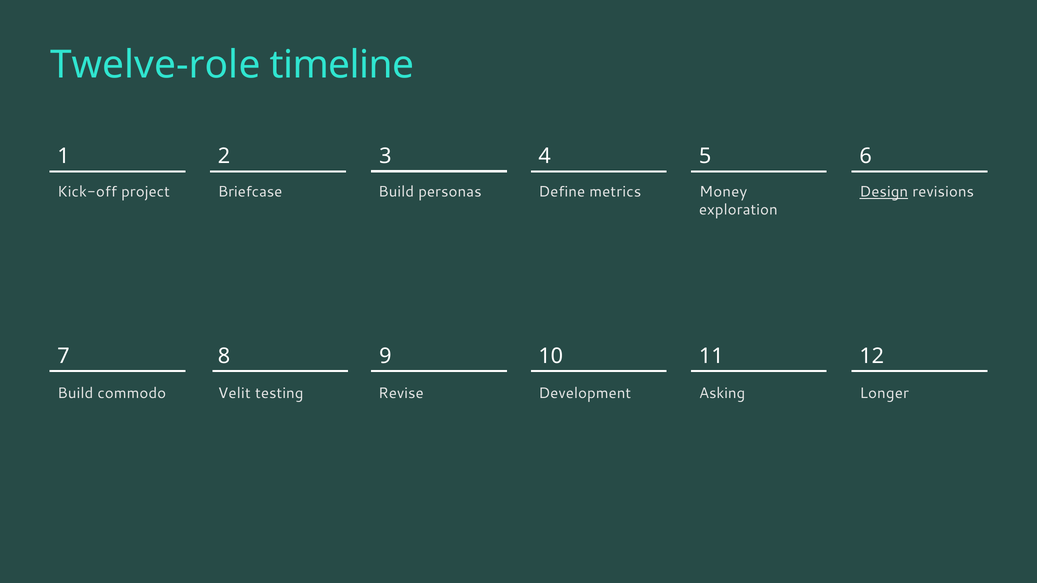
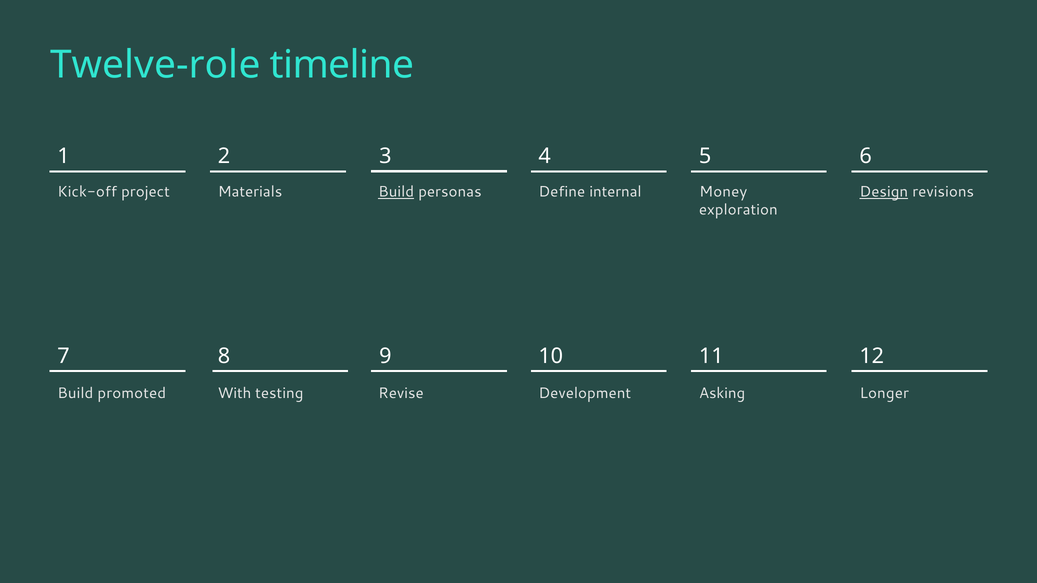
Briefcase: Briefcase -> Materials
Build at (396, 192) underline: none -> present
metrics: metrics -> internal
commodo: commodo -> promoted
Velit: Velit -> With
